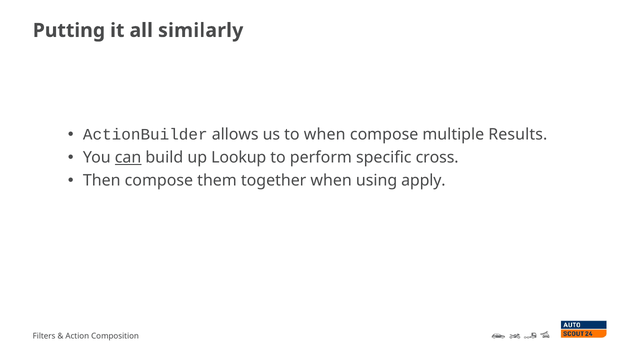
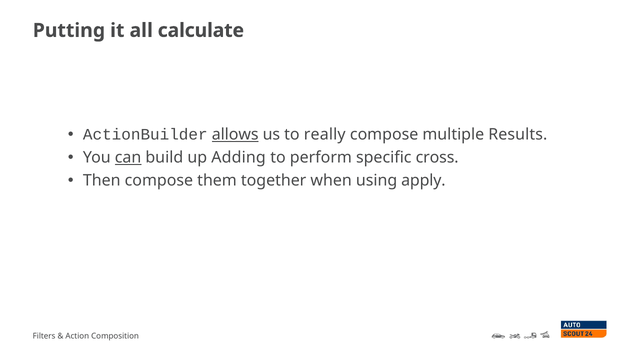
similarly: similarly -> calculate
allows underline: none -> present
to when: when -> really
Lookup: Lookup -> Adding
